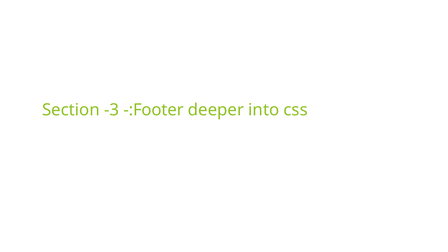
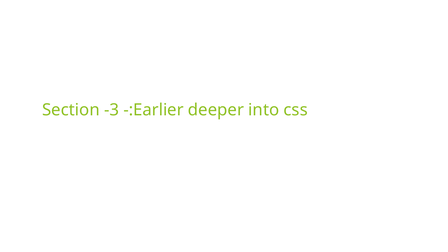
-:Footer: -:Footer -> -:Earlier
